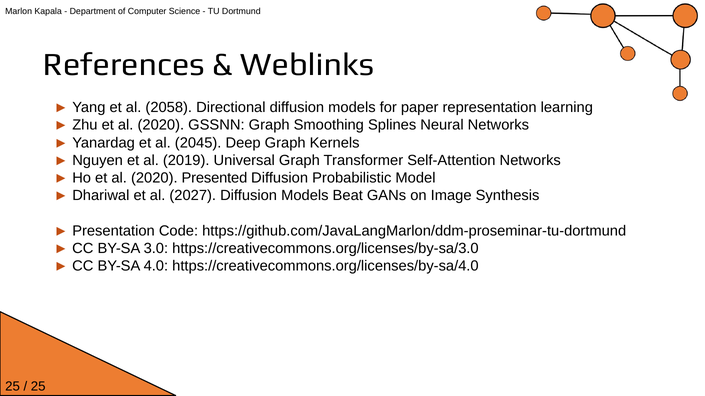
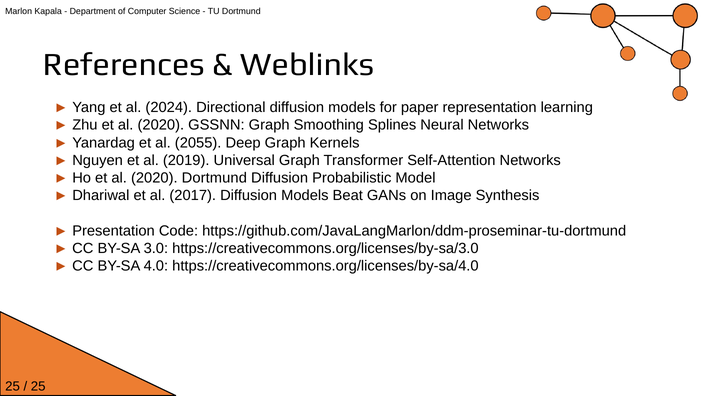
2058: 2058 -> 2024
2045: 2045 -> 2055
2020 Presented: Presented -> Dortmund
2027: 2027 -> 2017
